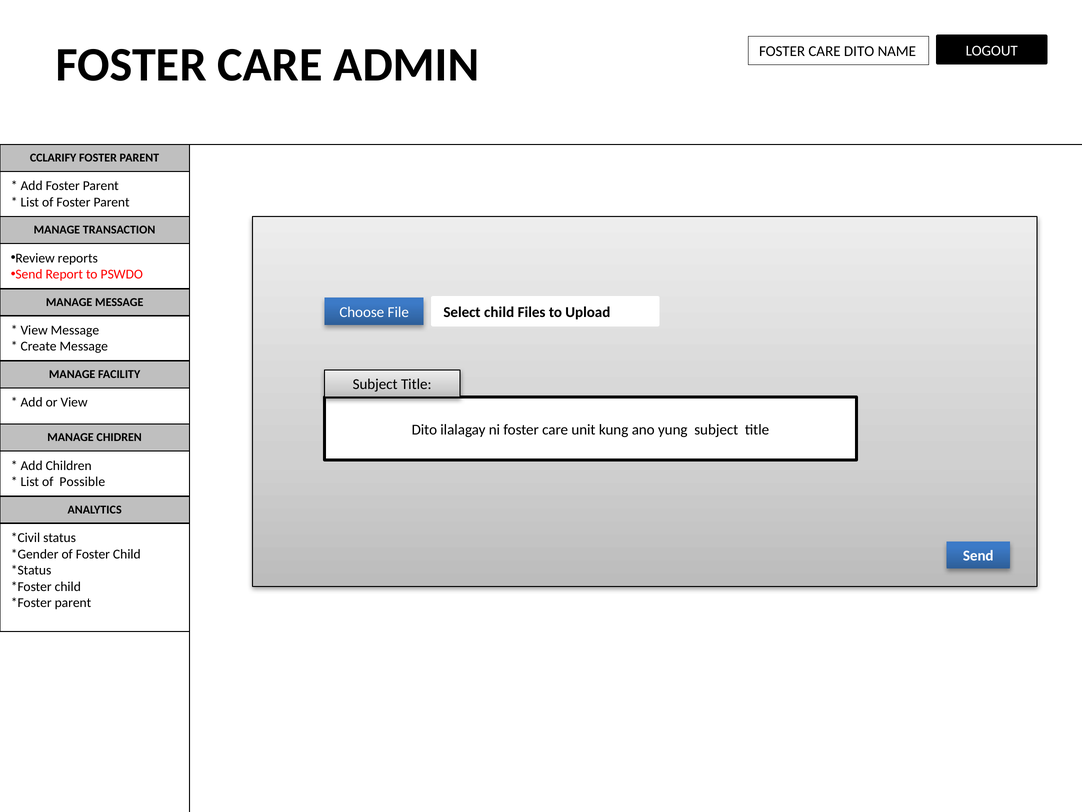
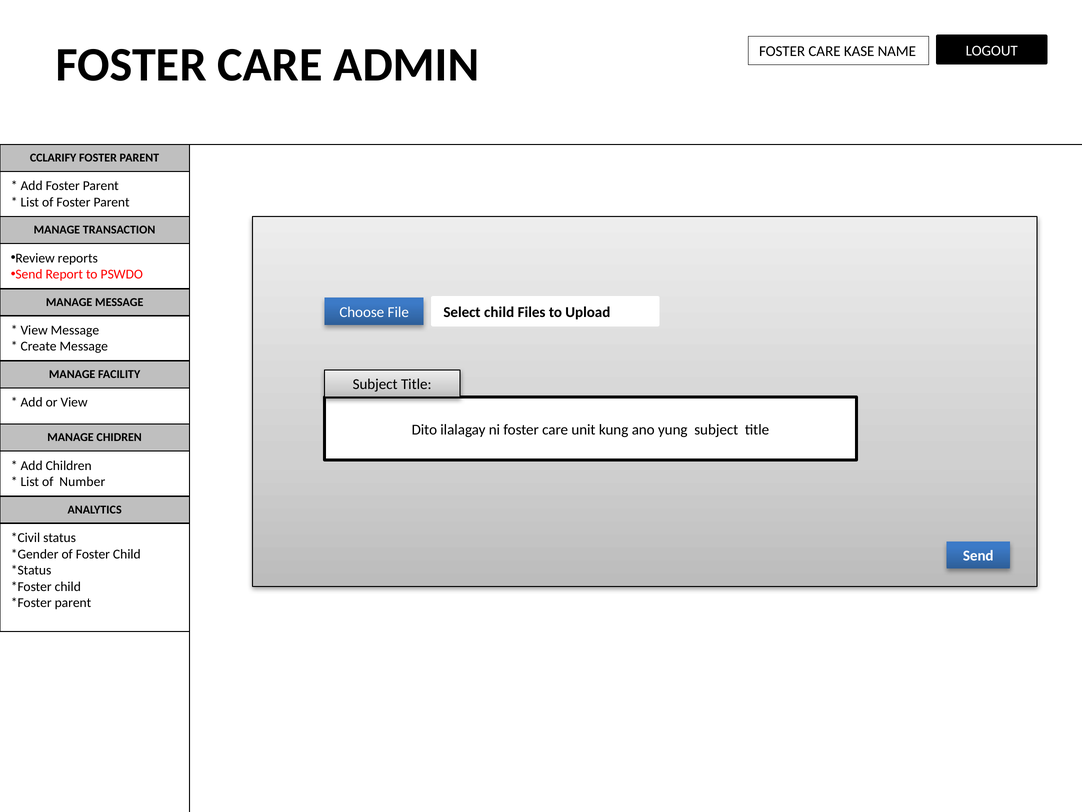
CARE DITO: DITO -> KASE
Possible: Possible -> Number
